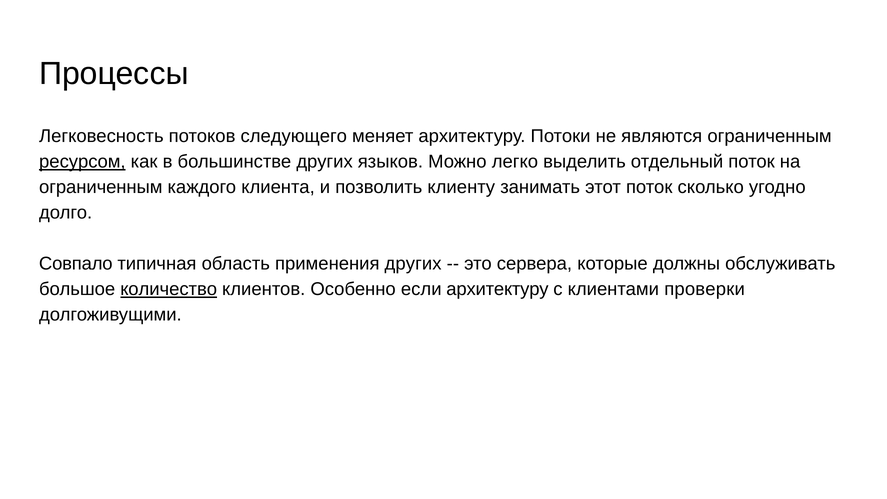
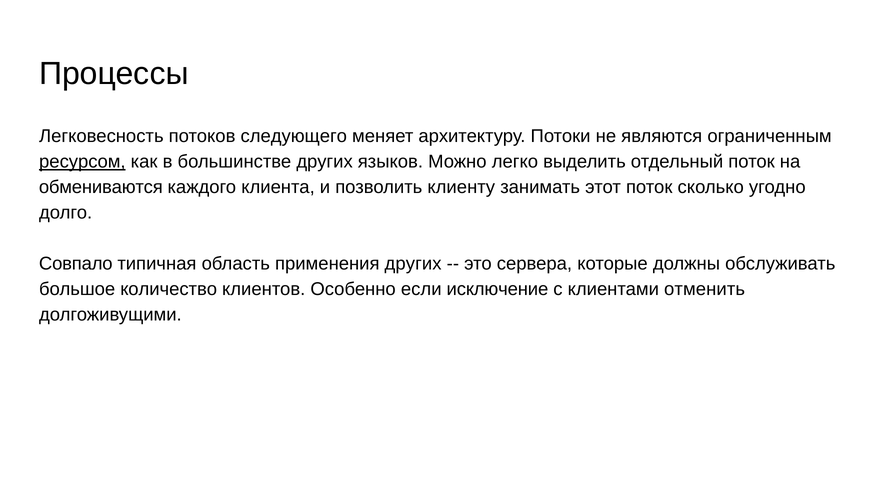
ограниченным at (101, 187): ограниченным -> обмениваются
количество underline: present -> none
если архитектуру: архитектуру -> исключение
проверки: проверки -> отменить
